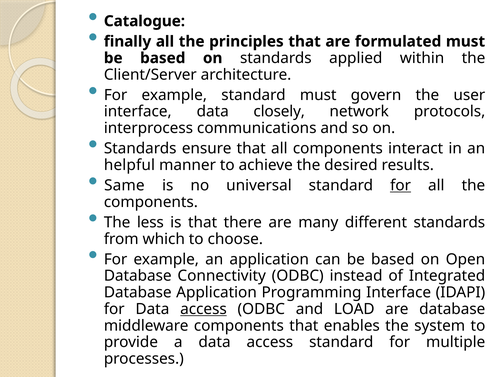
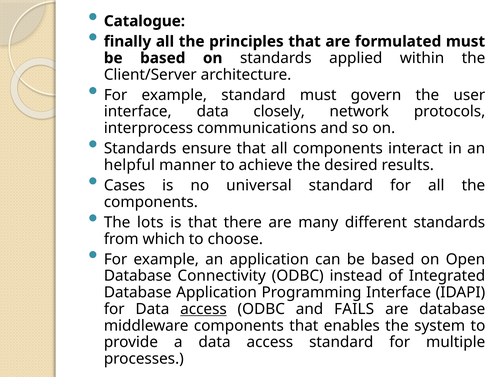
Same: Same -> Cases
for at (401, 185) underline: present -> none
less: less -> lots
LOAD: LOAD -> FAILS
